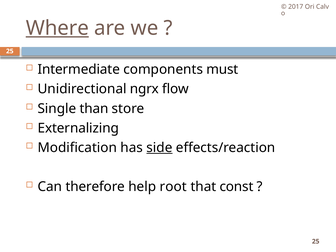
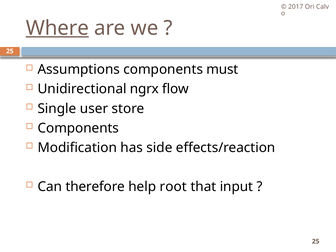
Intermediate: Intermediate -> Assumptions
than: than -> user
Externalizing at (78, 128): Externalizing -> Components
side underline: present -> none
const: const -> input
